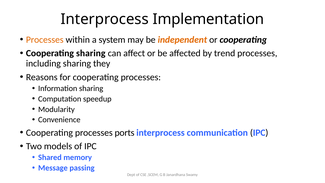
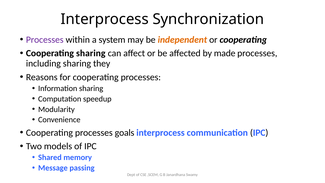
Implementation: Implementation -> Synchronization
Processes at (45, 40) colour: orange -> purple
trend: trend -> made
ports: ports -> goals
